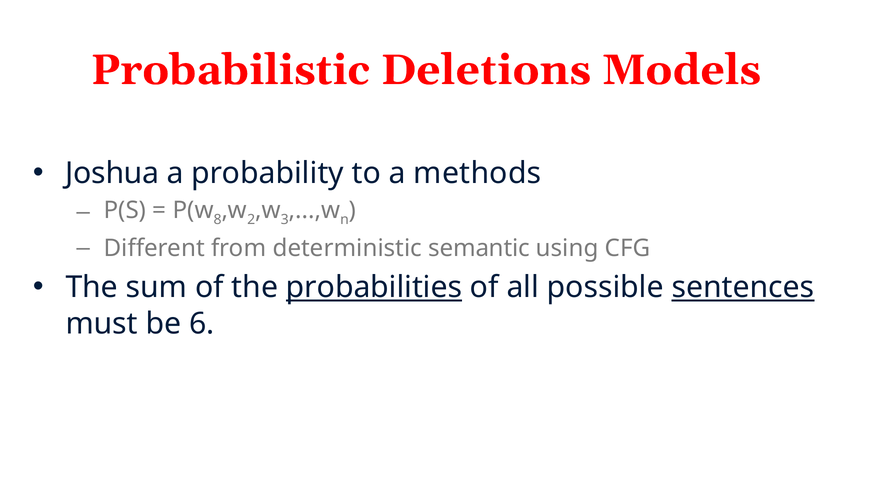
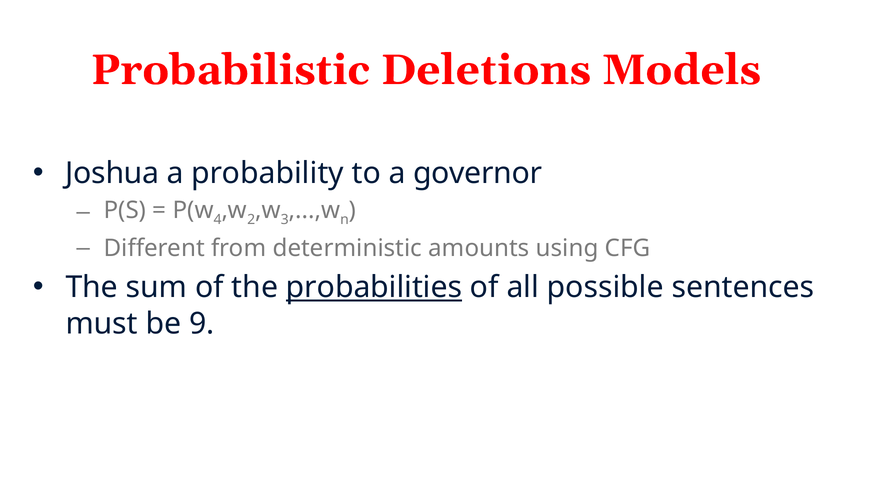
methods: methods -> governor
8: 8 -> 4
semantic: semantic -> amounts
sentences underline: present -> none
6: 6 -> 9
